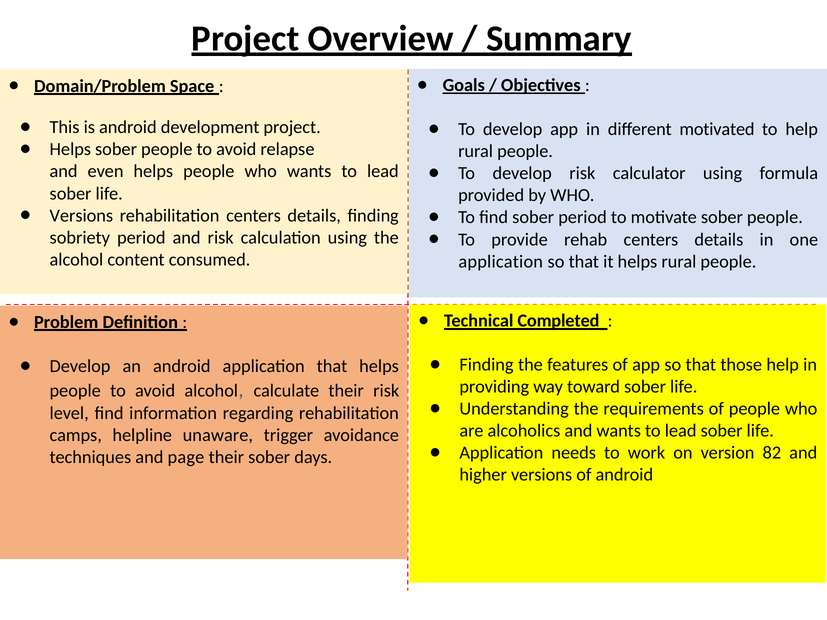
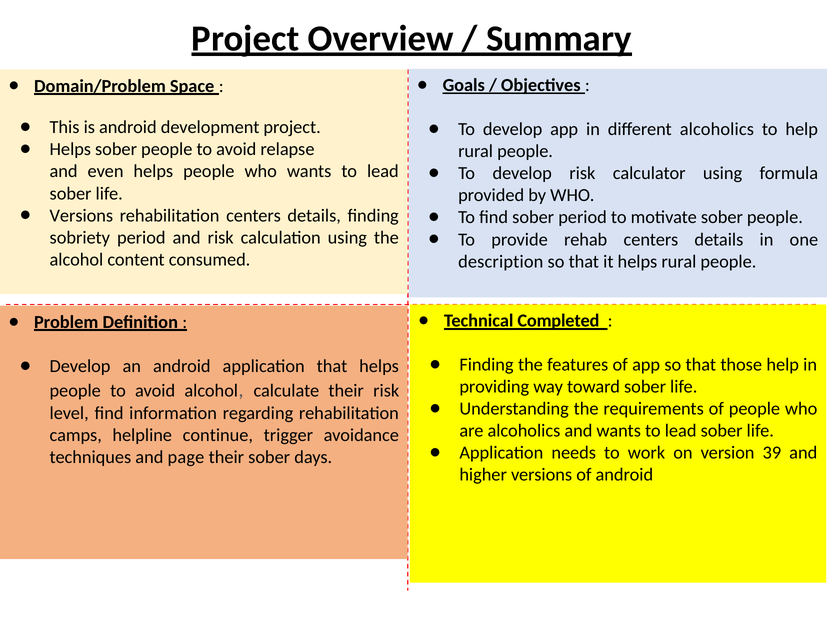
different motivated: motivated -> alcoholics
application at (501, 262): application -> description
unaware: unaware -> continue
82: 82 -> 39
